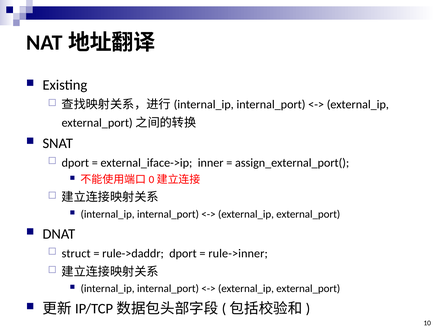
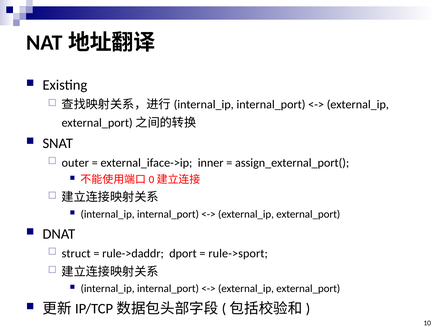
dport at (75, 163): dport -> outer
rule->inner: rule->inner -> rule->sport
